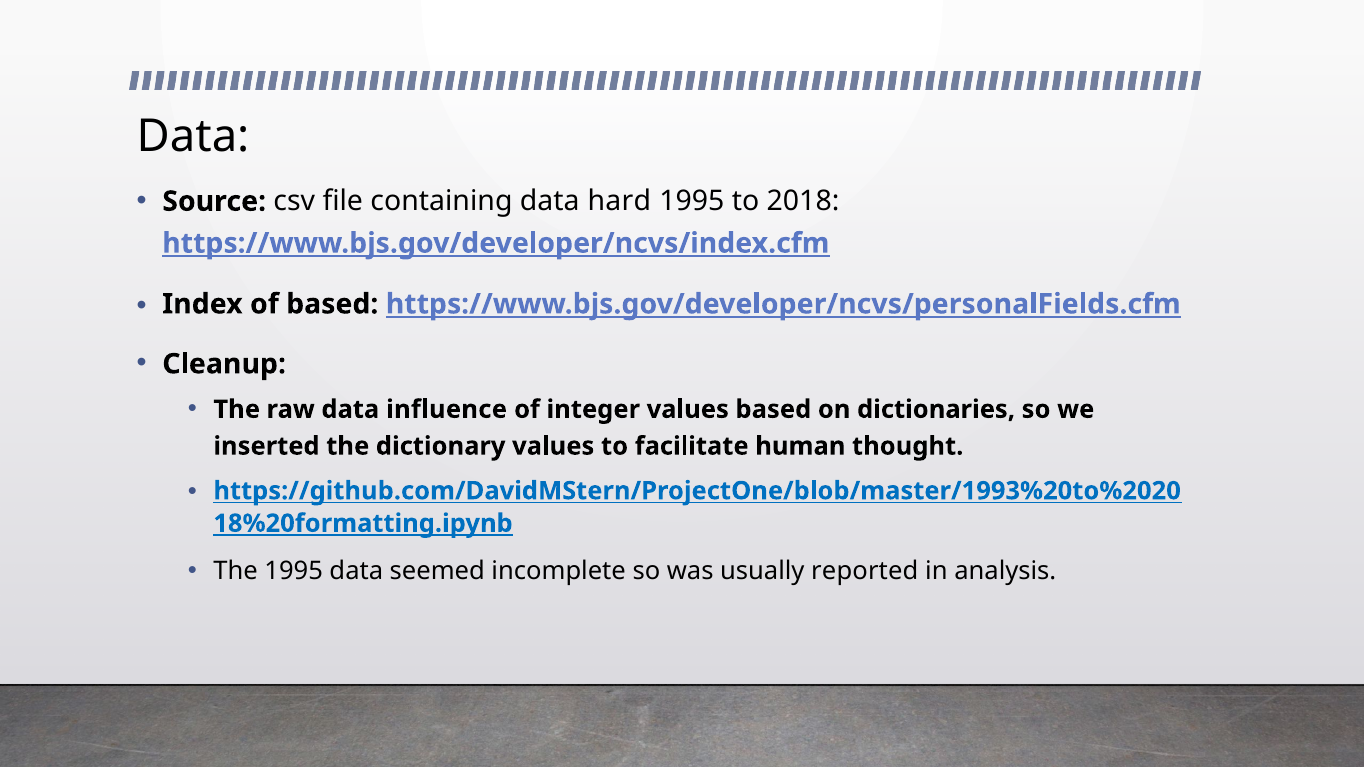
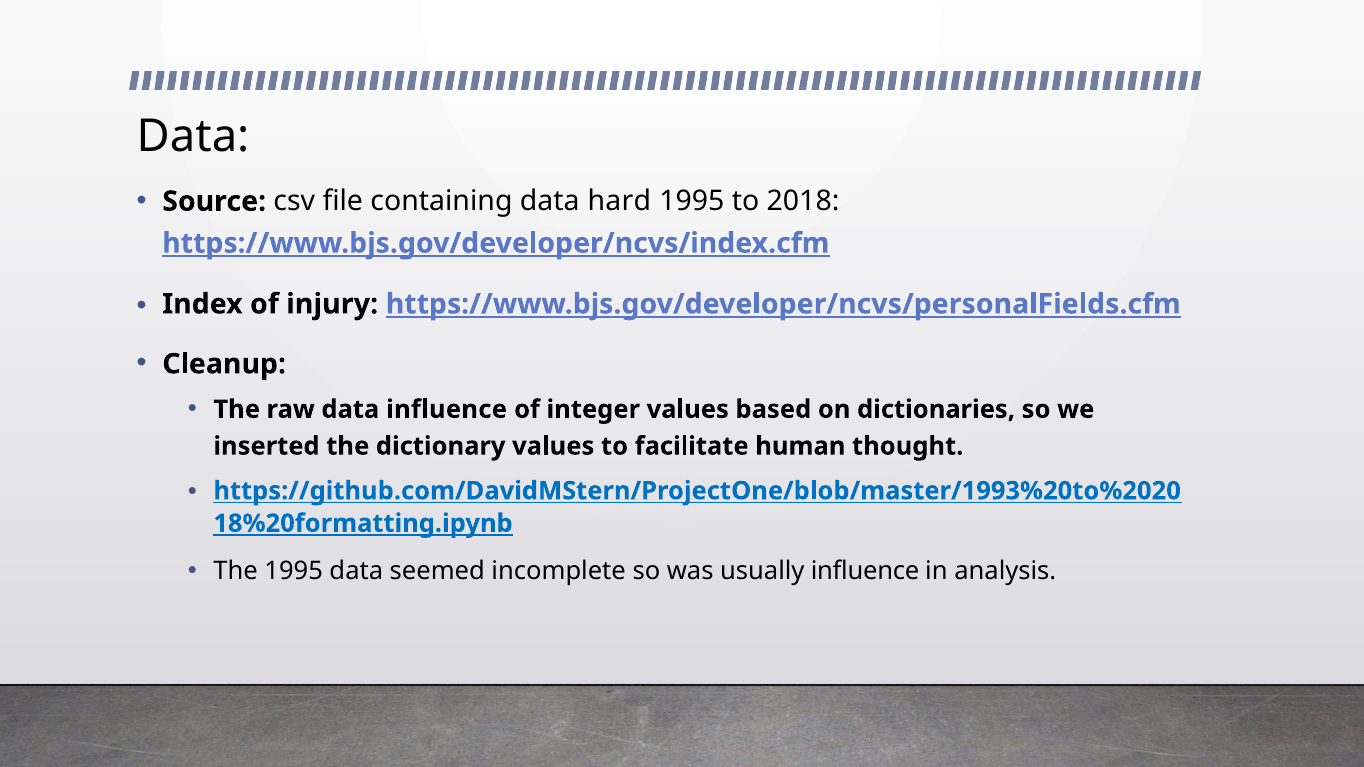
of based: based -> injury
usually reported: reported -> influence
